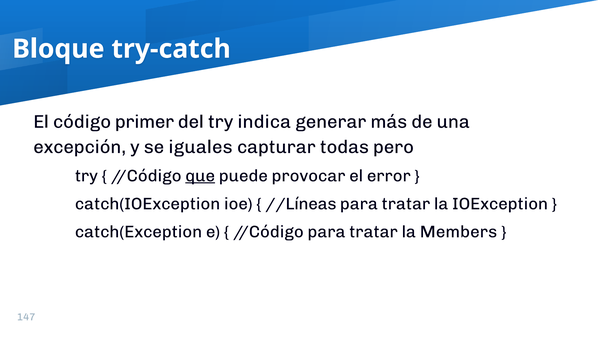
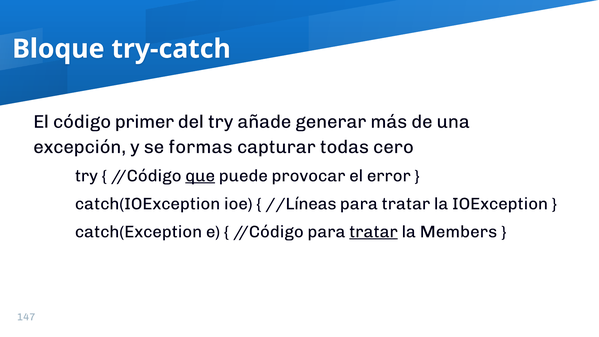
indica: indica -> añade
iguales: iguales -> formas
pero: pero -> cero
tratar at (373, 232) underline: none -> present
